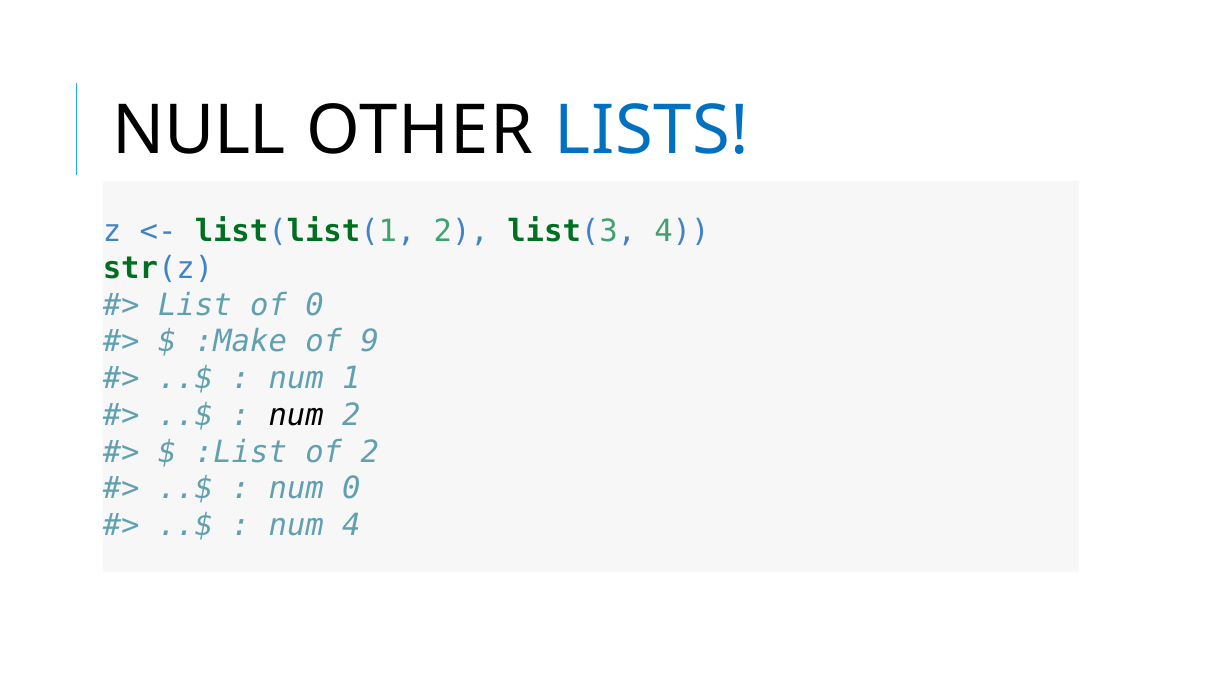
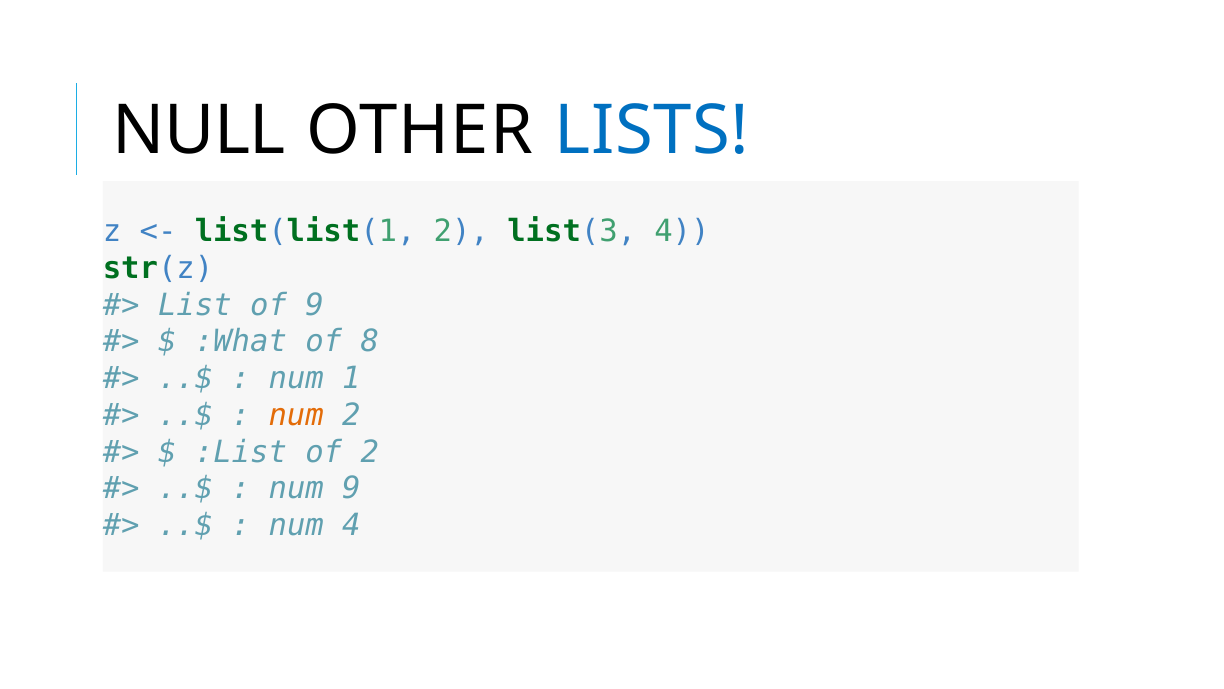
of 0: 0 -> 9
:Make: :Make -> :What
9: 9 -> 8
num at (296, 415) colour: black -> orange
num 0: 0 -> 9
